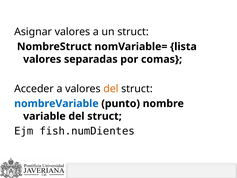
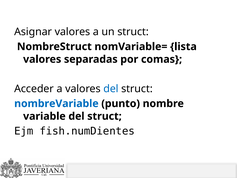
del at (111, 89) colour: orange -> blue
